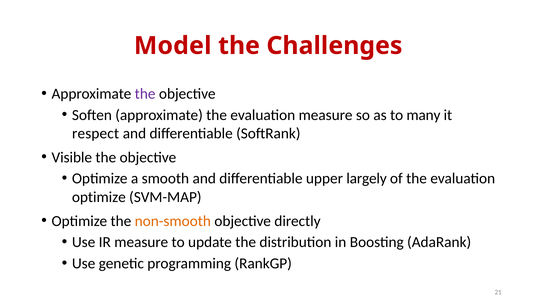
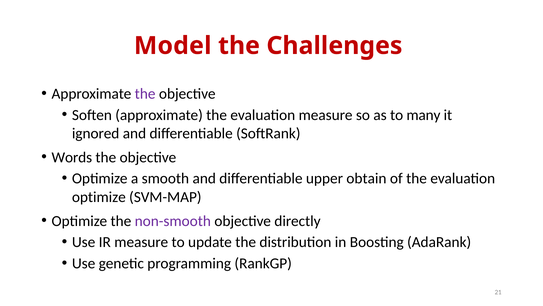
respect: respect -> ignored
Visible: Visible -> Words
largely: largely -> obtain
non-smooth colour: orange -> purple
